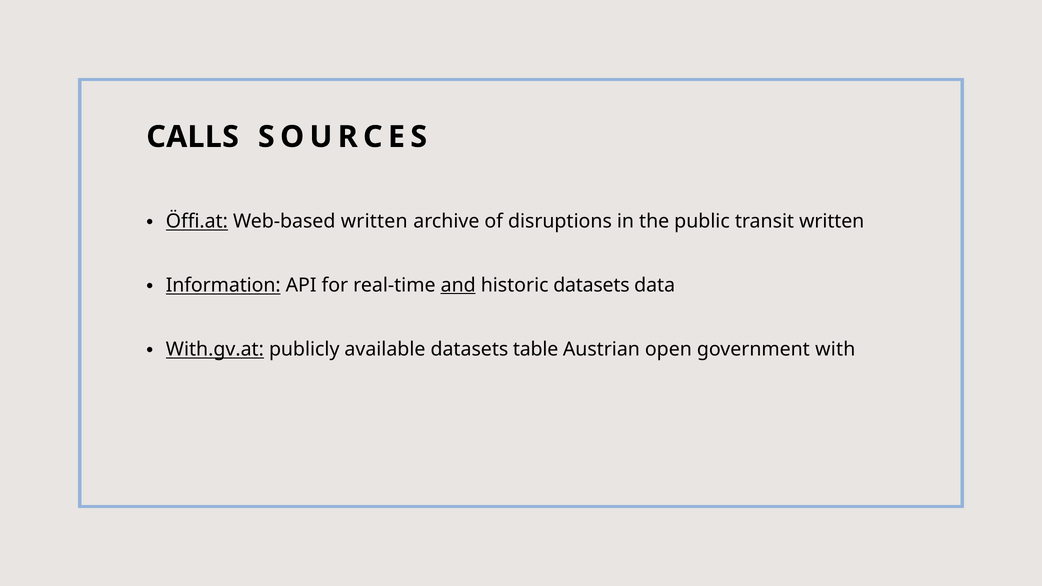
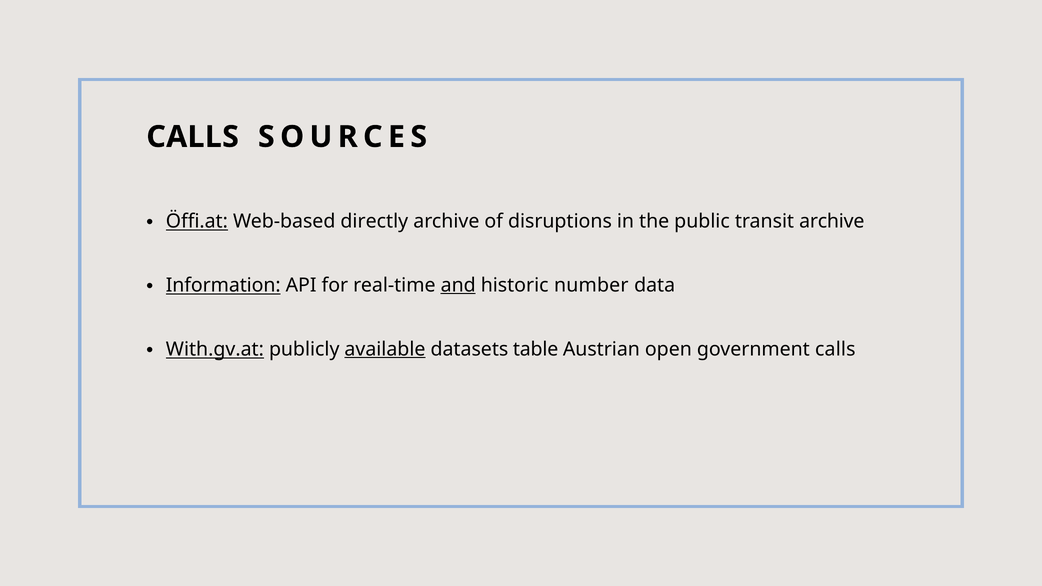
Web-based written: written -> directly
transit written: written -> archive
historic datasets: datasets -> number
available underline: none -> present
government with: with -> calls
